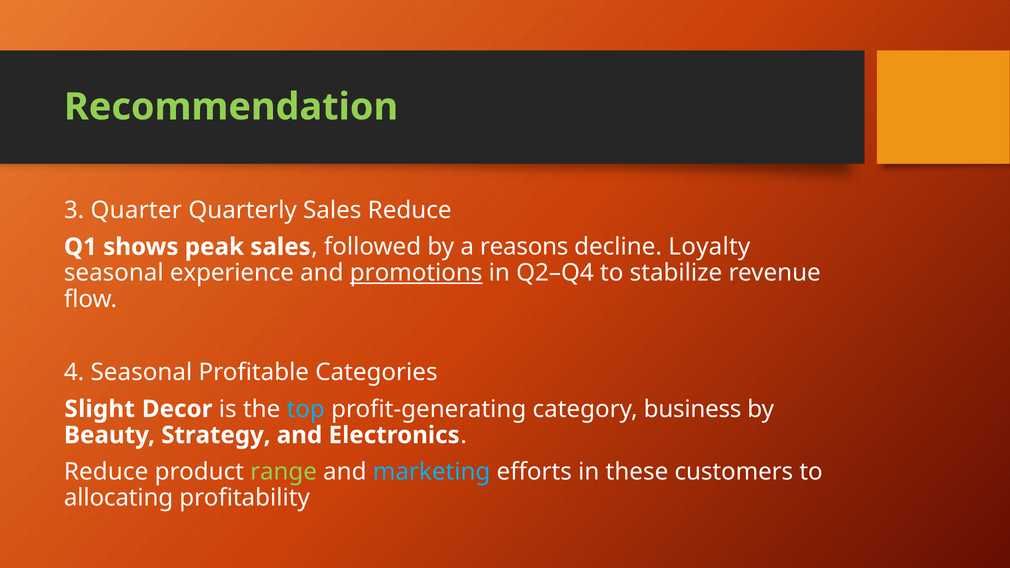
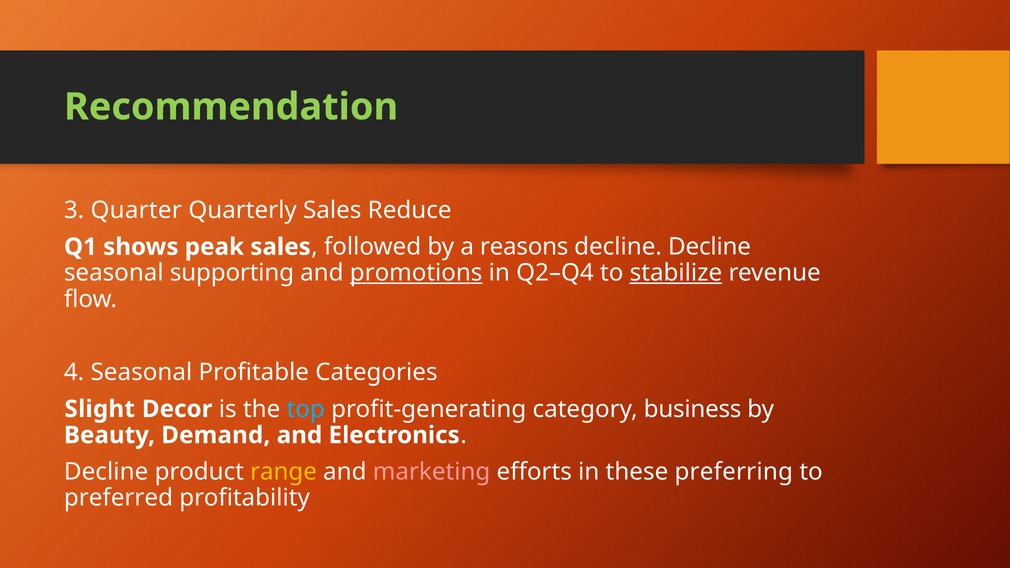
decline Loyalty: Loyalty -> Decline
experience: experience -> supporting
stabilize underline: none -> present
Strategy: Strategy -> Demand
Reduce at (106, 472): Reduce -> Decline
range colour: light green -> yellow
marketing colour: light blue -> pink
customers: customers -> preferring
allocating: allocating -> preferred
